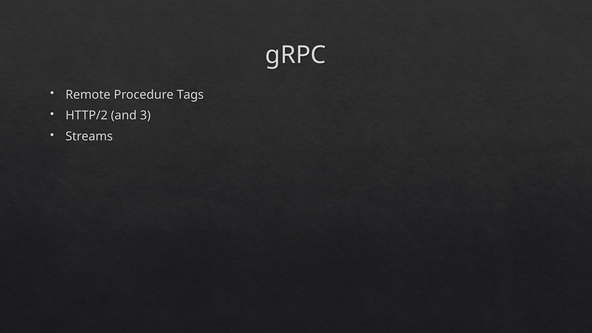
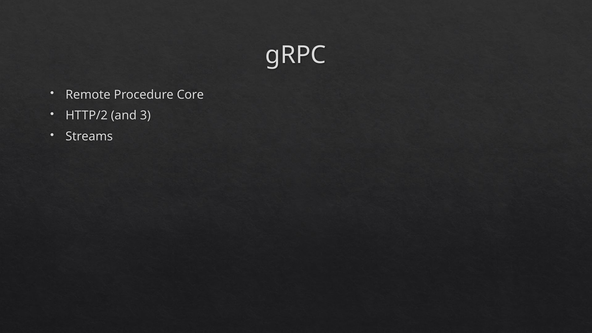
Tags: Tags -> Core
